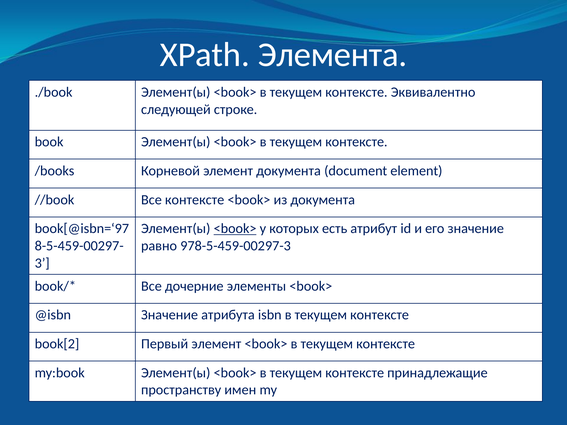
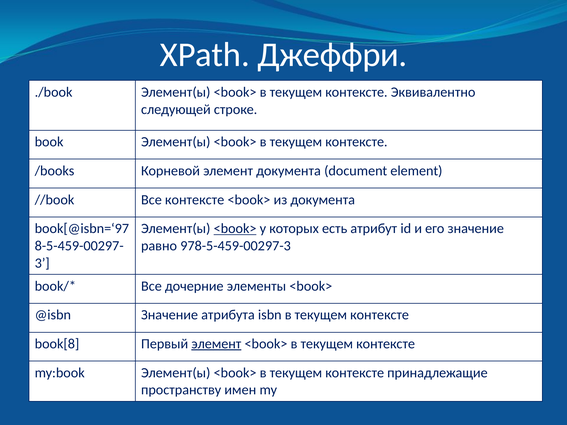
Элемента: Элемента -> Джеффри
book[2: book[2 -> book[8
элемент at (216, 344) underline: none -> present
